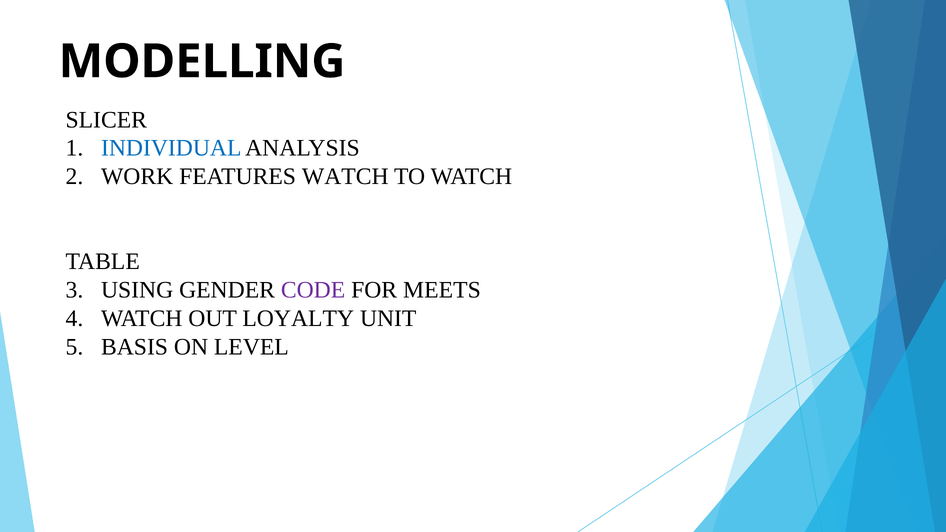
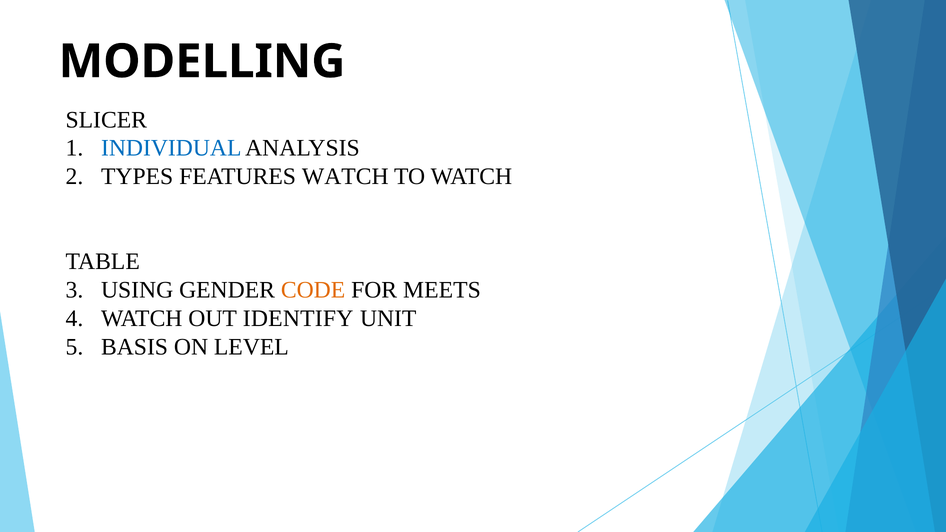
WORK: WORK -> TYPES
CODE colour: purple -> orange
LOYALTY: LOYALTY -> IDENTIFY
